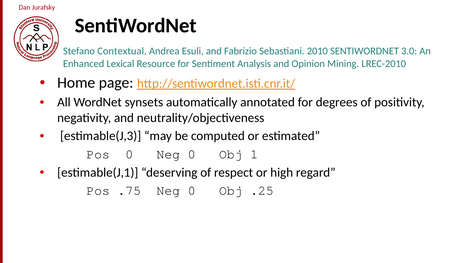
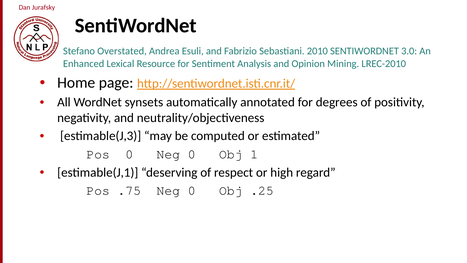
Contextual: Contextual -> Overstated
